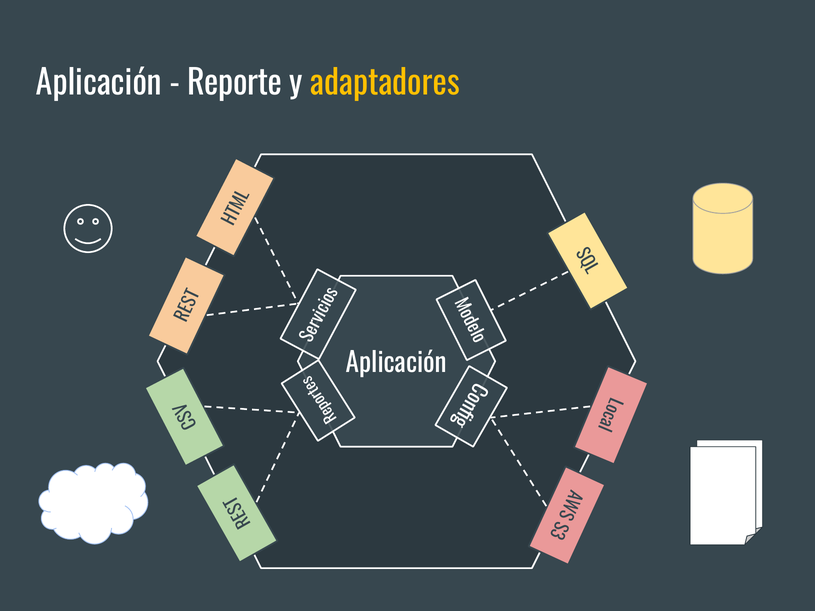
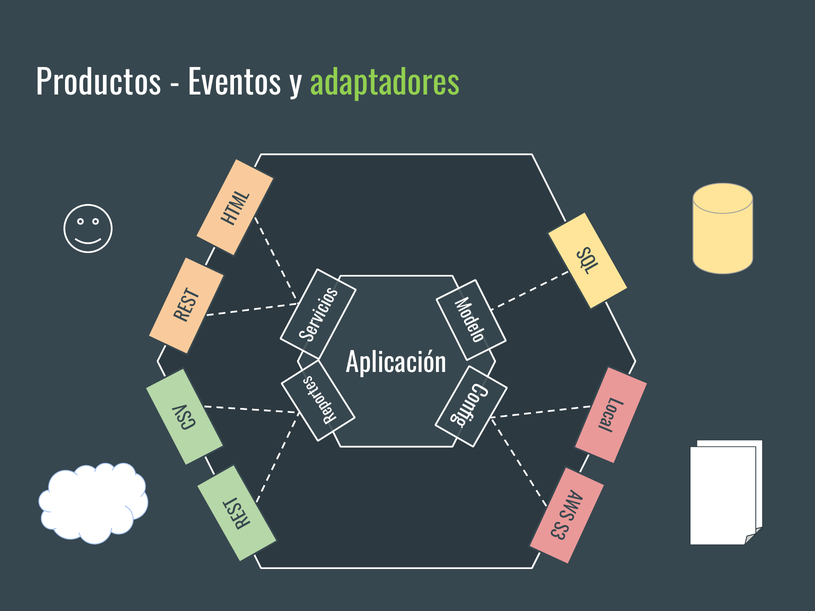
Aplicación at (99, 84): Aplicación -> Productos
Reporte: Reporte -> Eventos
adaptadores colour: yellow -> light green
